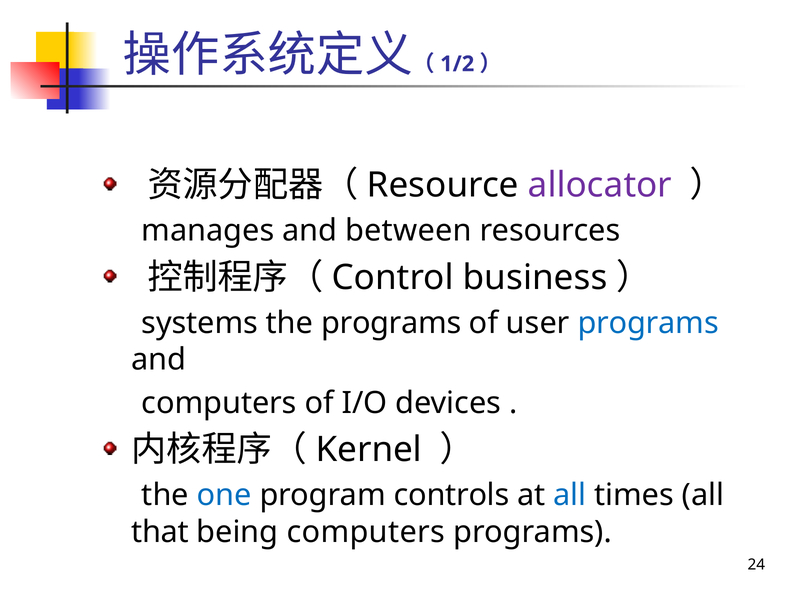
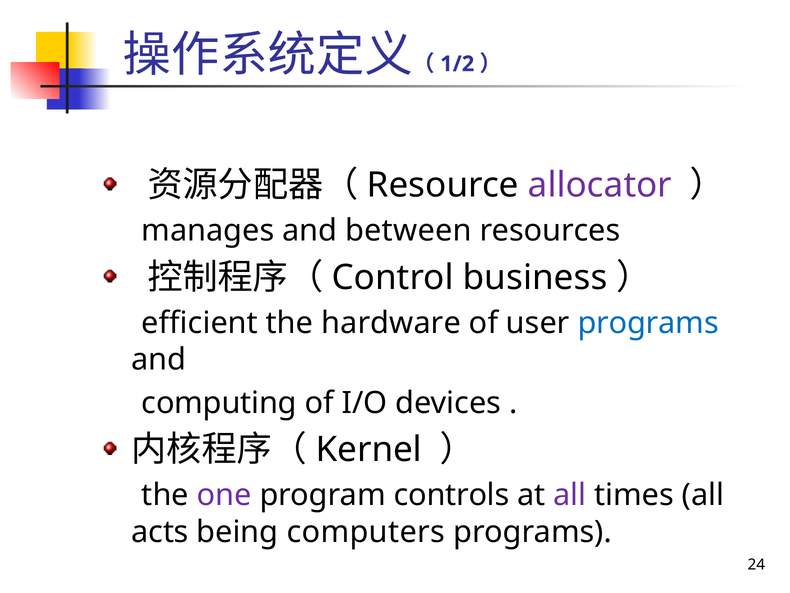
systems: systems -> efficient
the programs: programs -> hardware
computers at (219, 403): computers -> computing
one colour: blue -> purple
all at (570, 495) colour: blue -> purple
that: that -> acts
